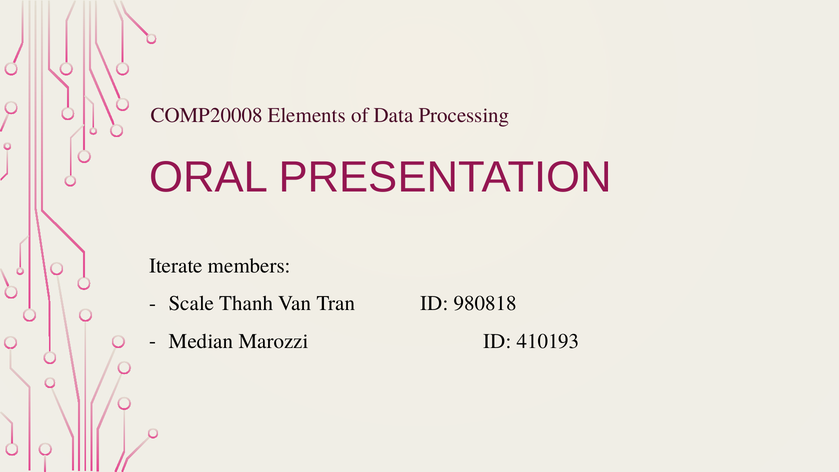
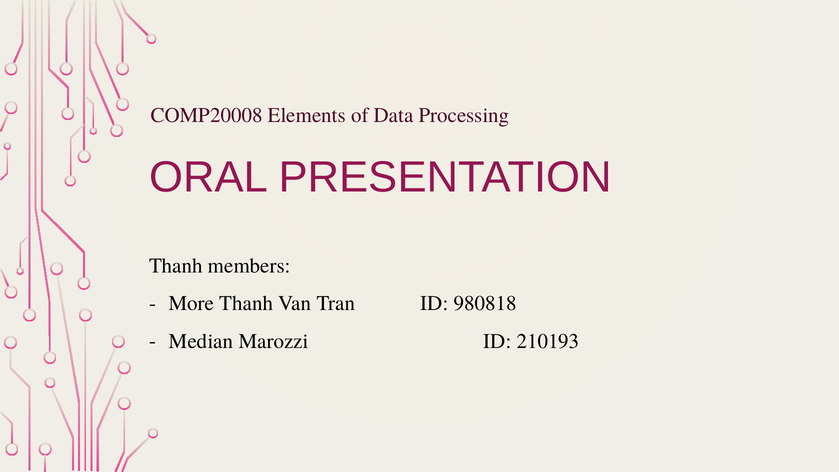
Iterate at (176, 266): Iterate -> Thanh
Scale: Scale -> More
410193: 410193 -> 210193
